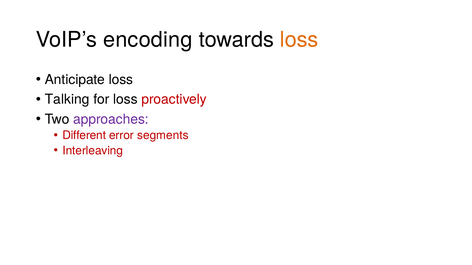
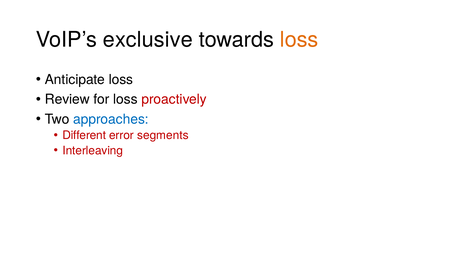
encoding: encoding -> exclusive
Talking: Talking -> Review
approaches colour: purple -> blue
